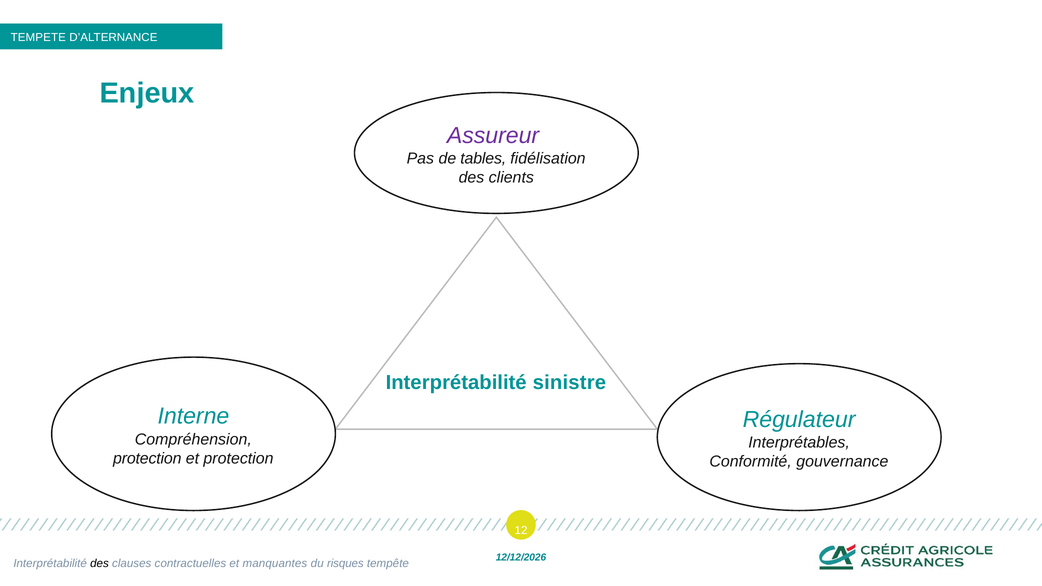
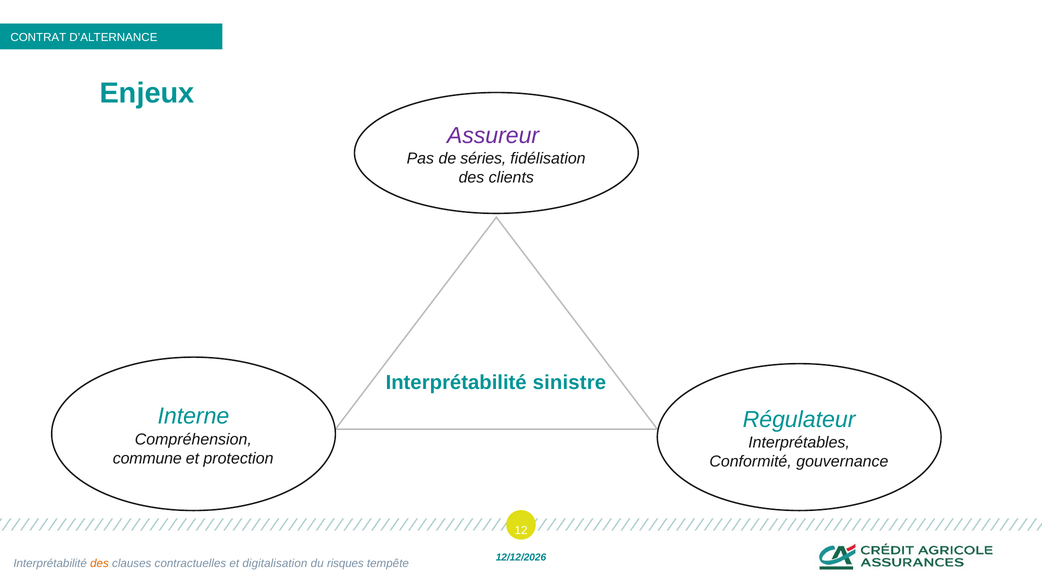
TEMPETE: TEMPETE -> CONTRAT
tables: tables -> séries
protection at (147, 458): protection -> commune
des at (99, 563) colour: black -> orange
manquantes: manquantes -> digitalisation
